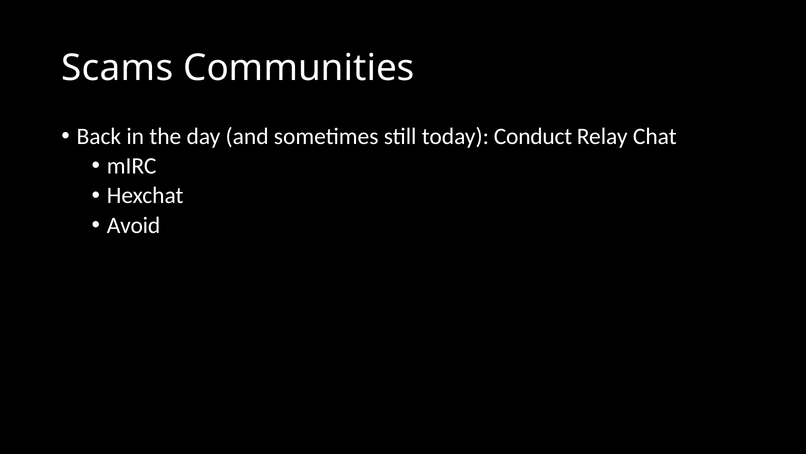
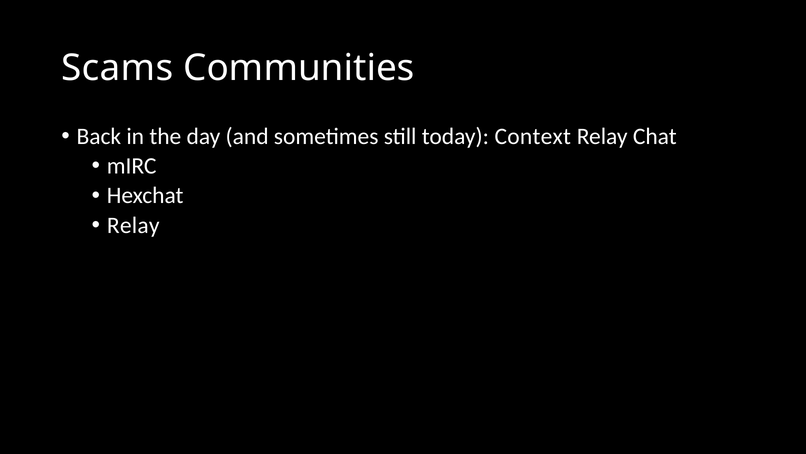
Conduct: Conduct -> Context
Avoid at (134, 225): Avoid -> Relay
